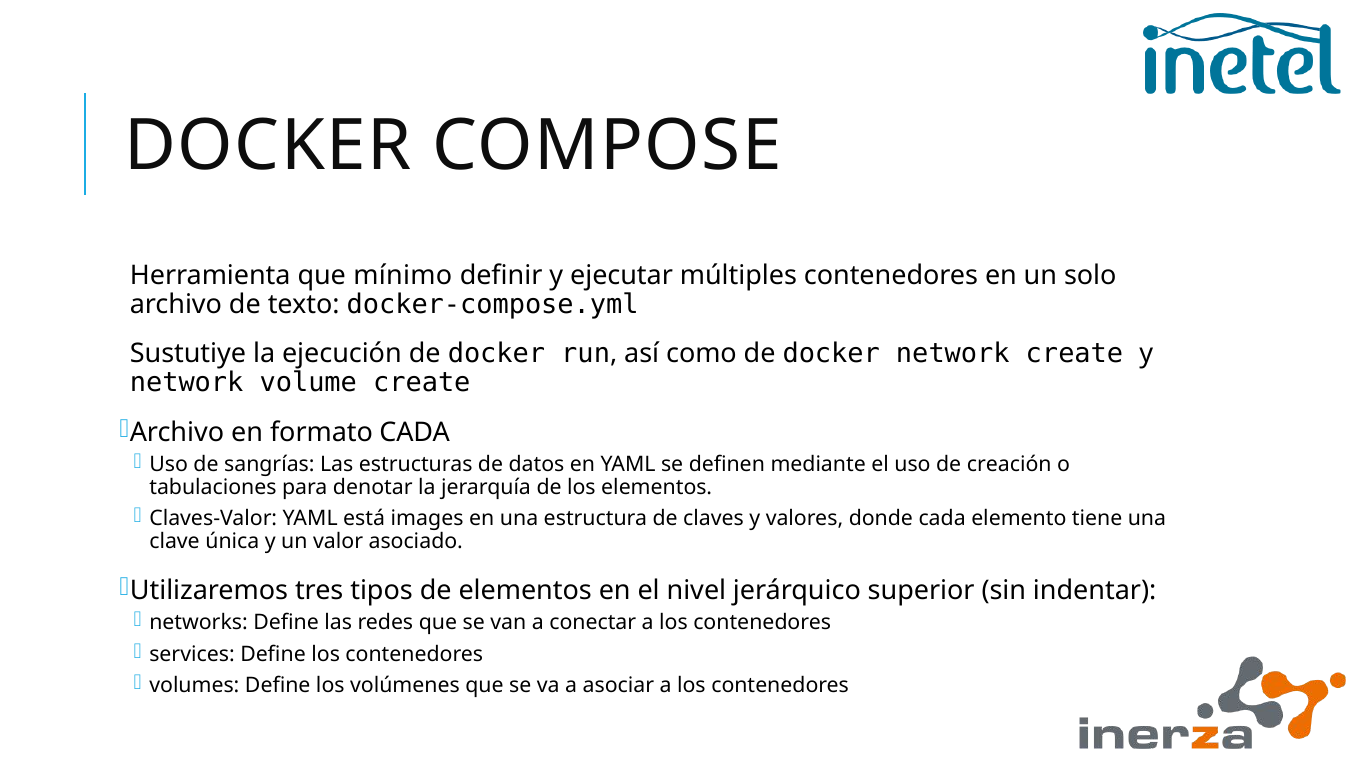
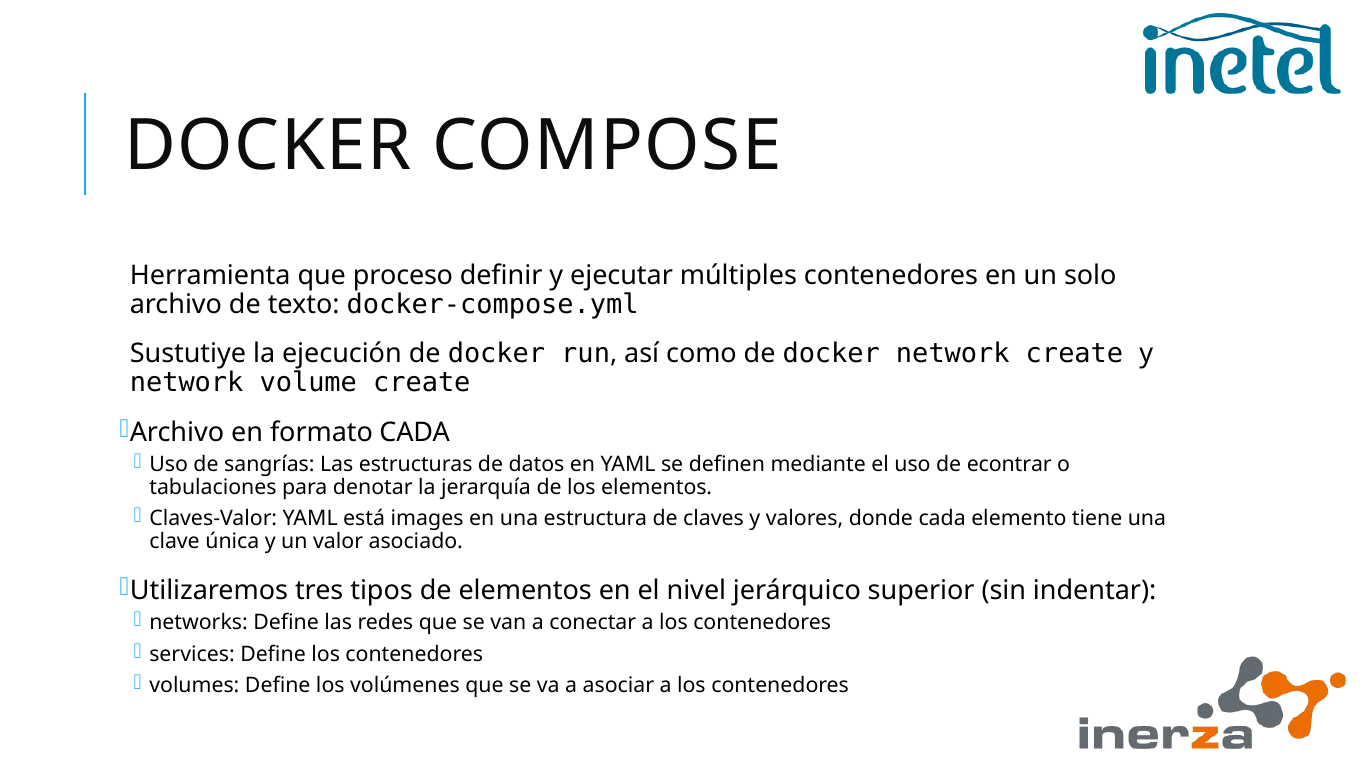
mínimo: mínimo -> proceso
creación: creación -> econtrar
